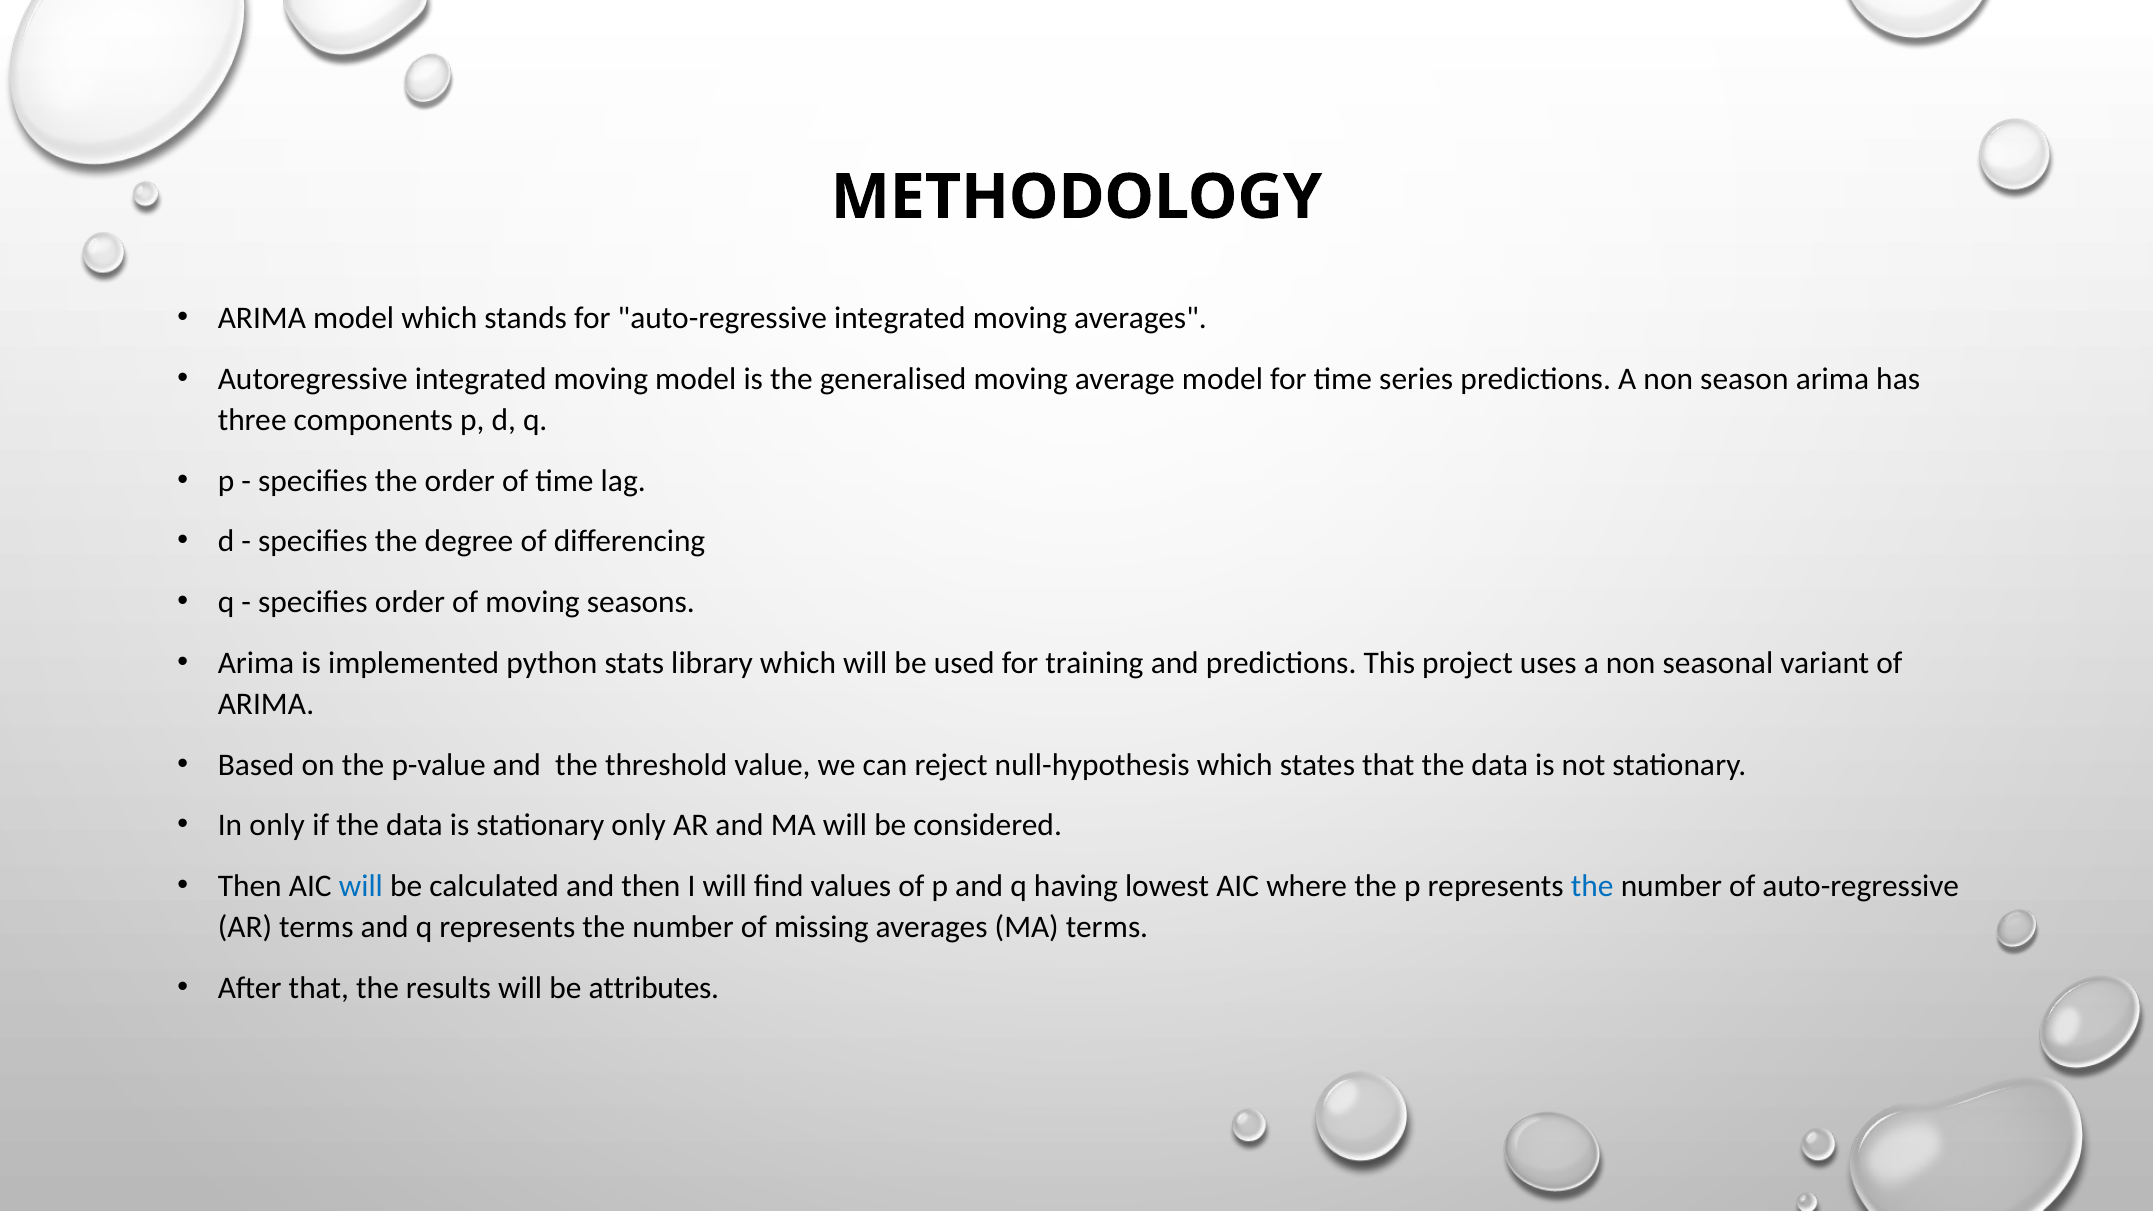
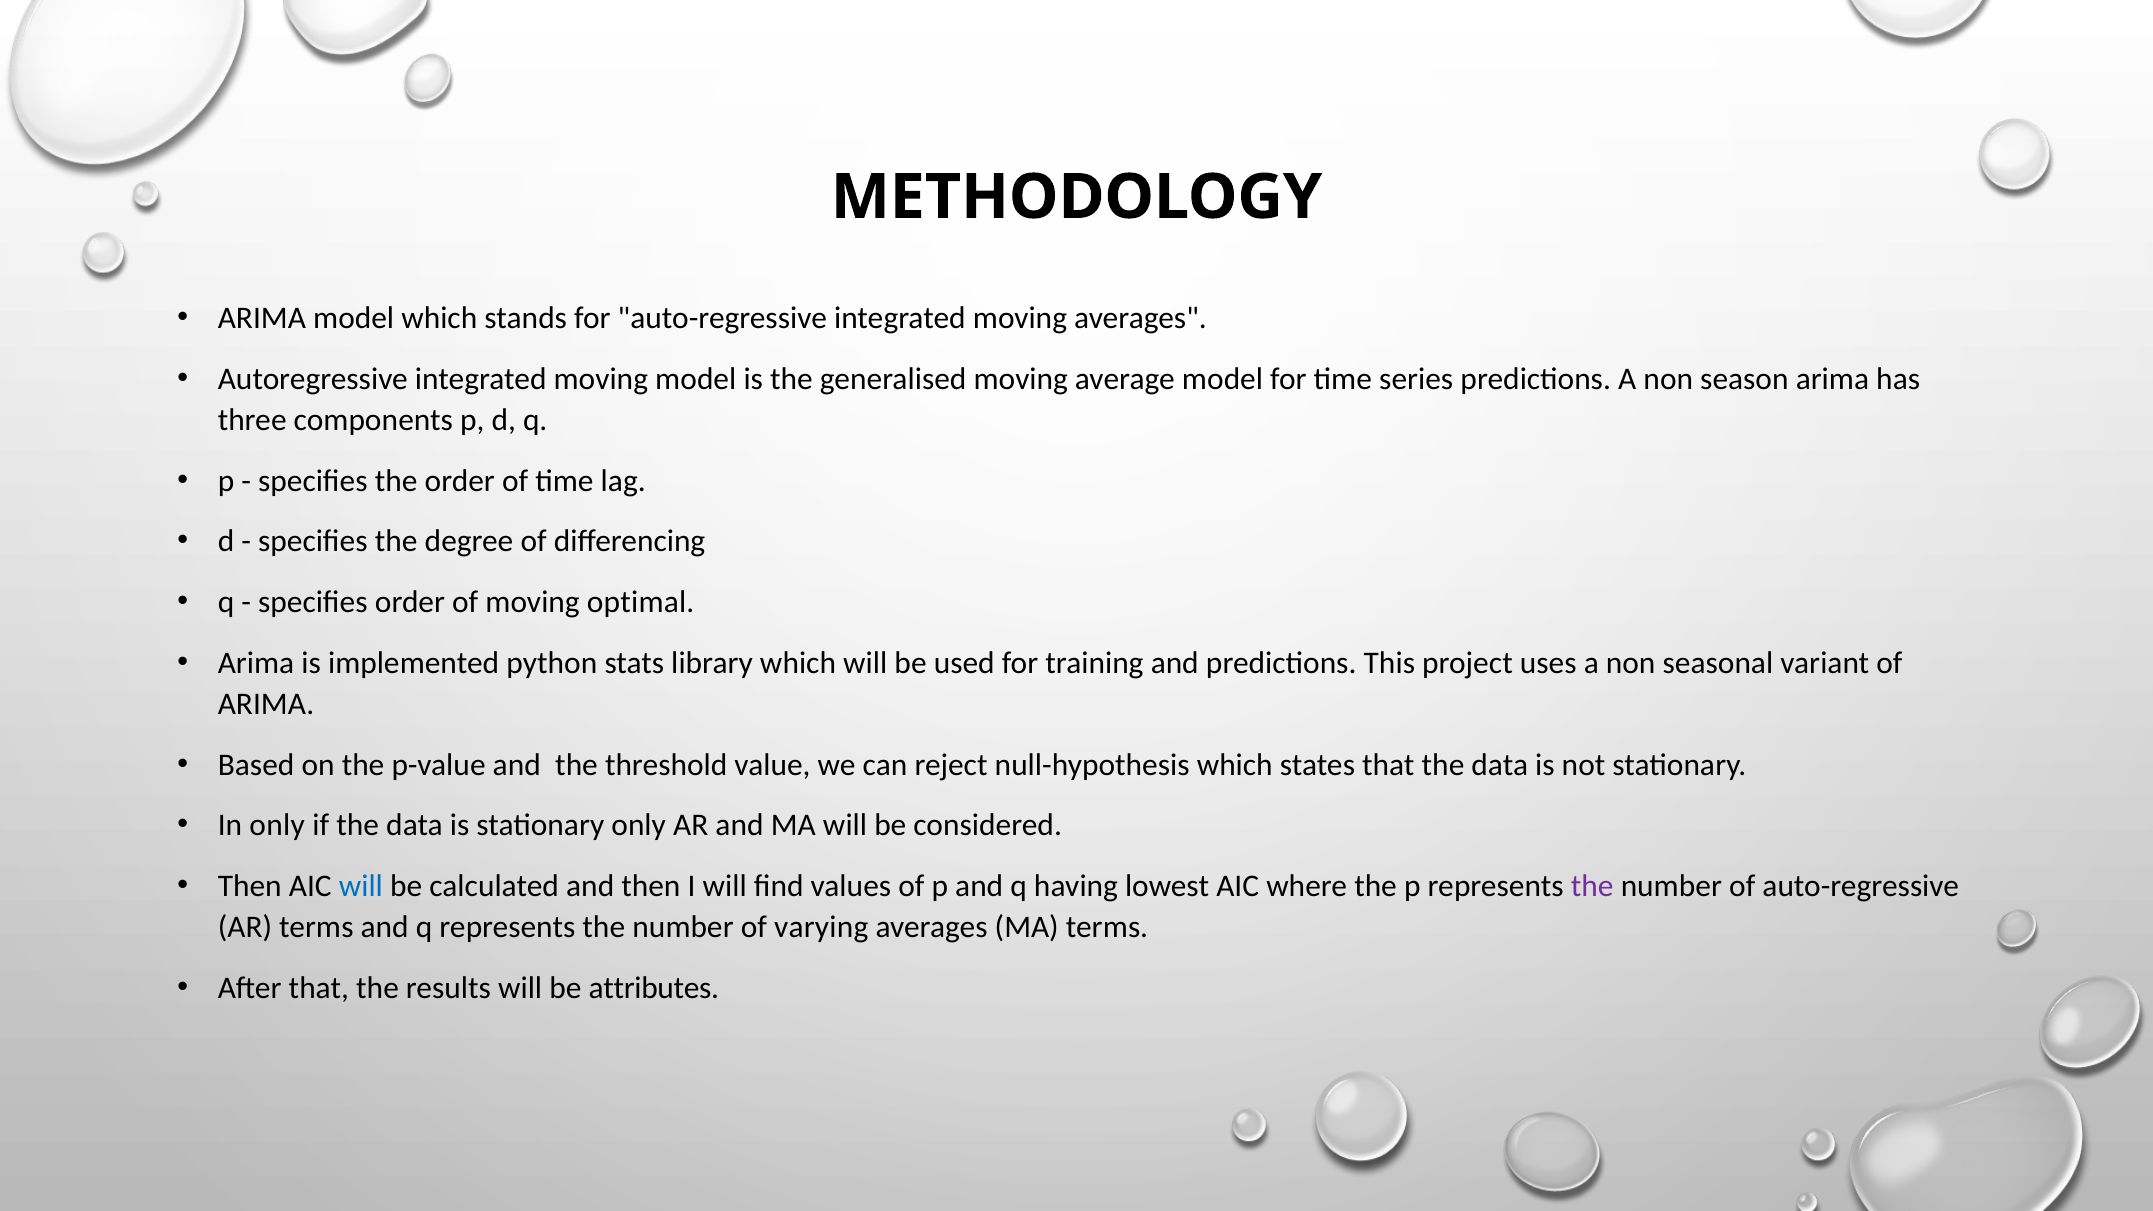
seasons: seasons -> optimal
the at (1592, 886) colour: blue -> purple
missing: missing -> varying
